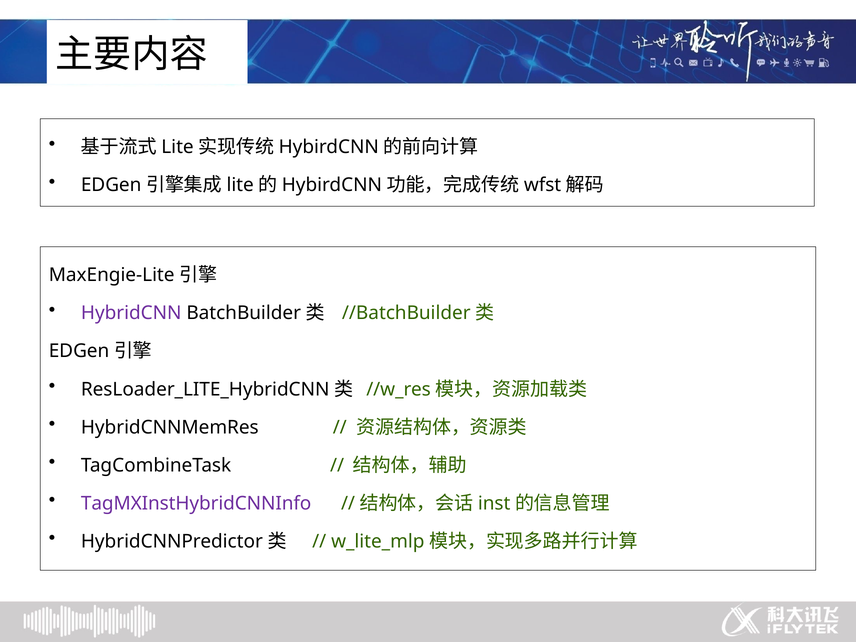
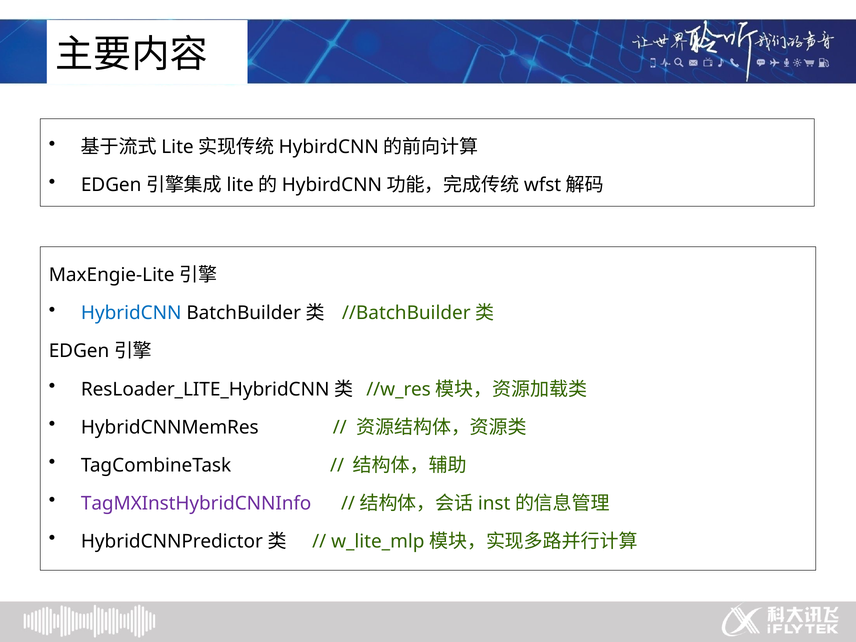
HybridCNN colour: purple -> blue
